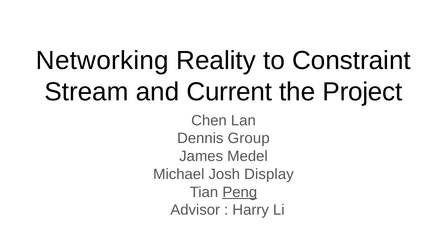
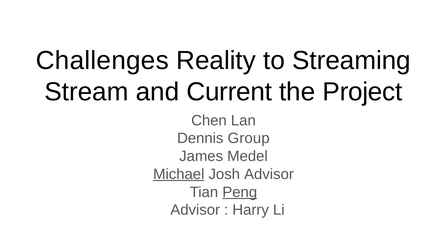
Networking: Networking -> Challenges
Constraint: Constraint -> Streaming
Michael underline: none -> present
Josh Display: Display -> Advisor
